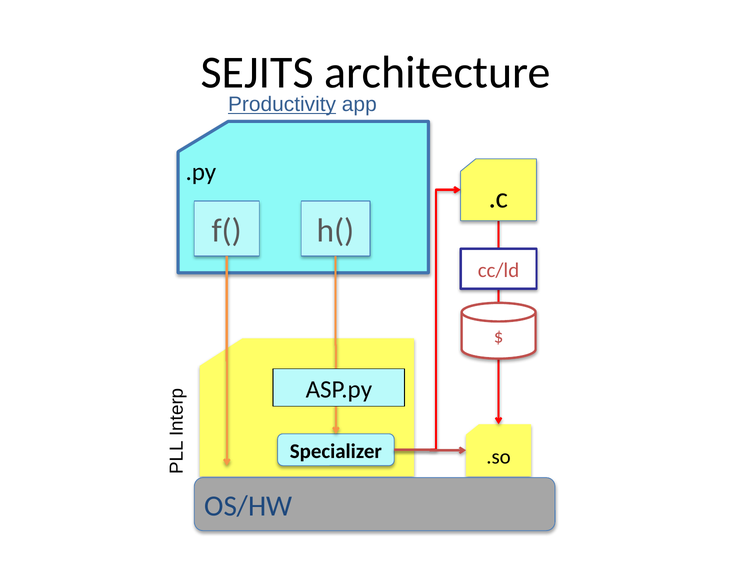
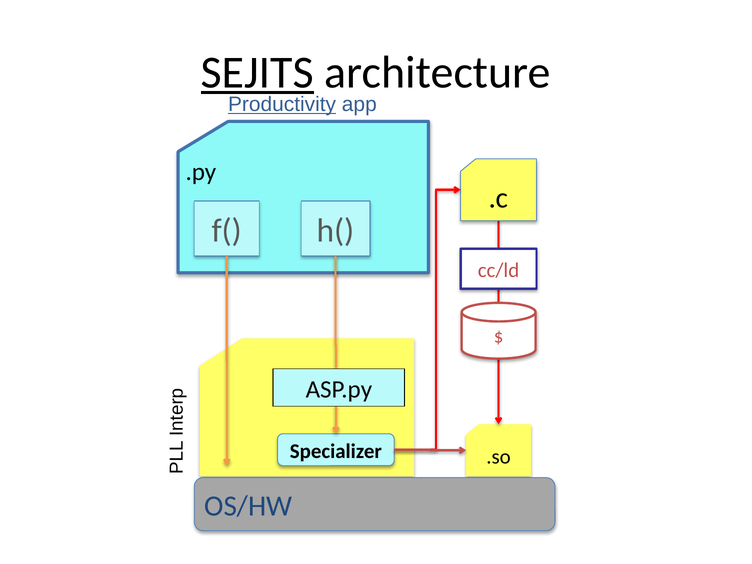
SEJITS underline: none -> present
